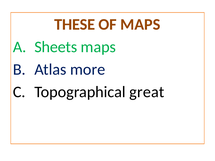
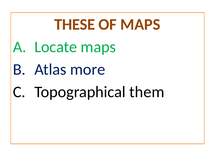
Sheets: Sheets -> Locate
great: great -> them
